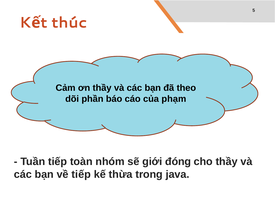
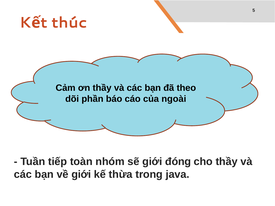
phạm: phạm -> ngoài
về tiếp: tiếp -> giới
